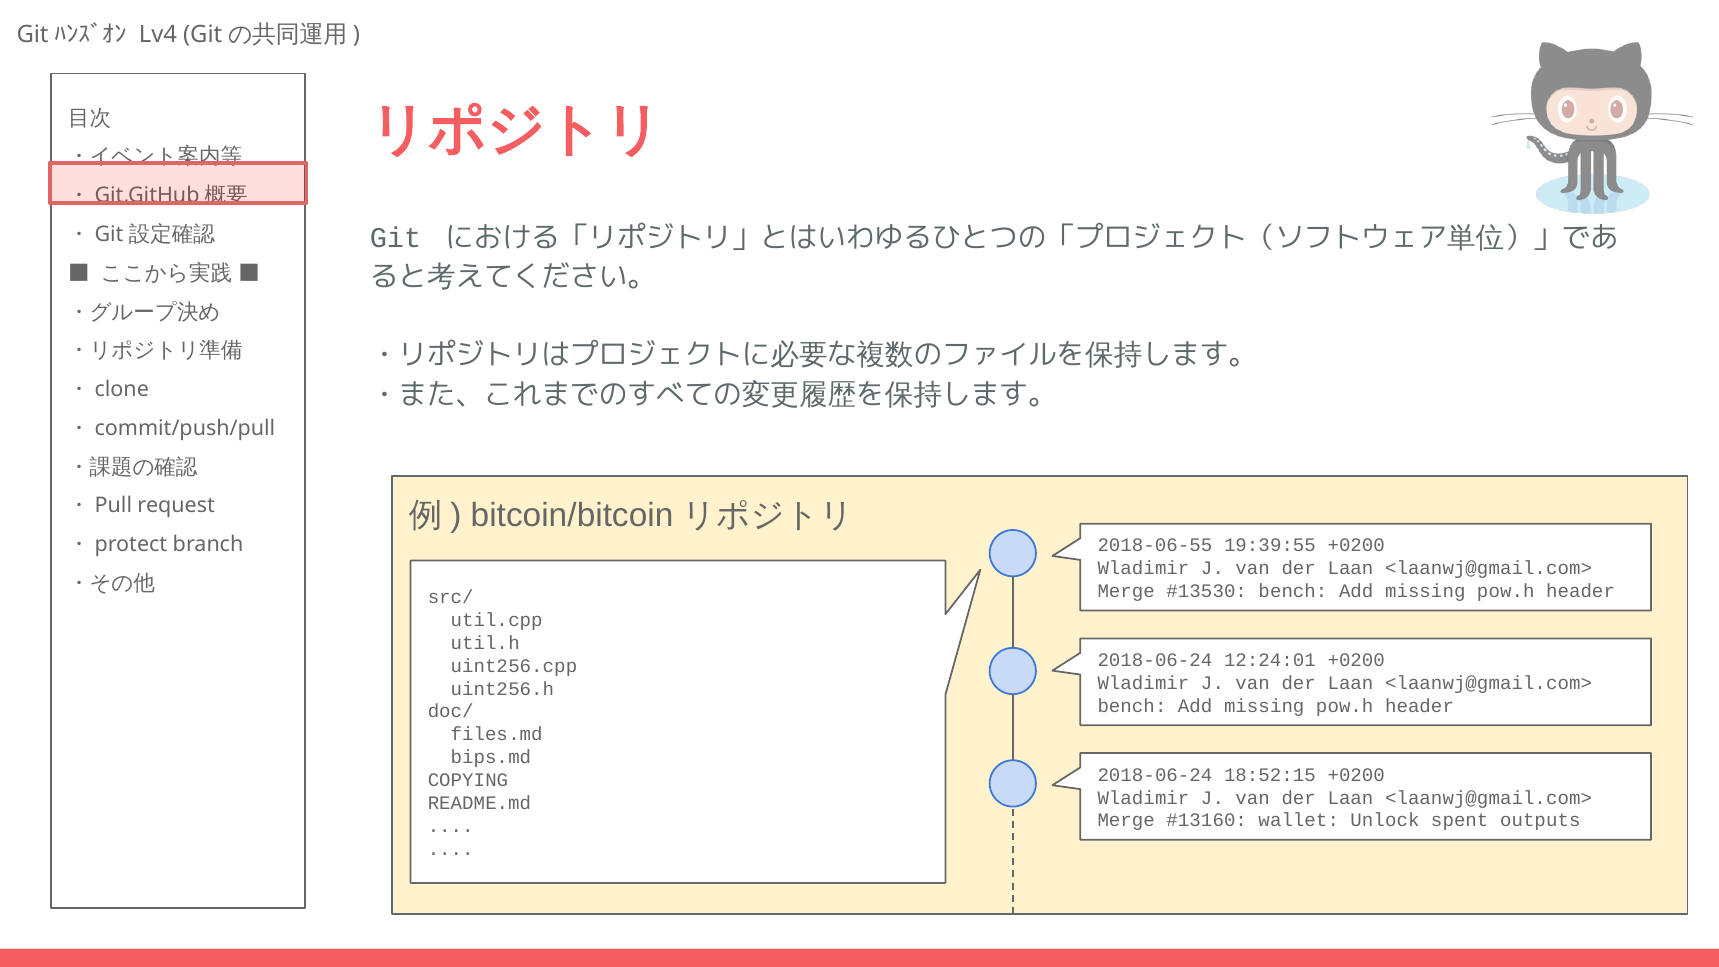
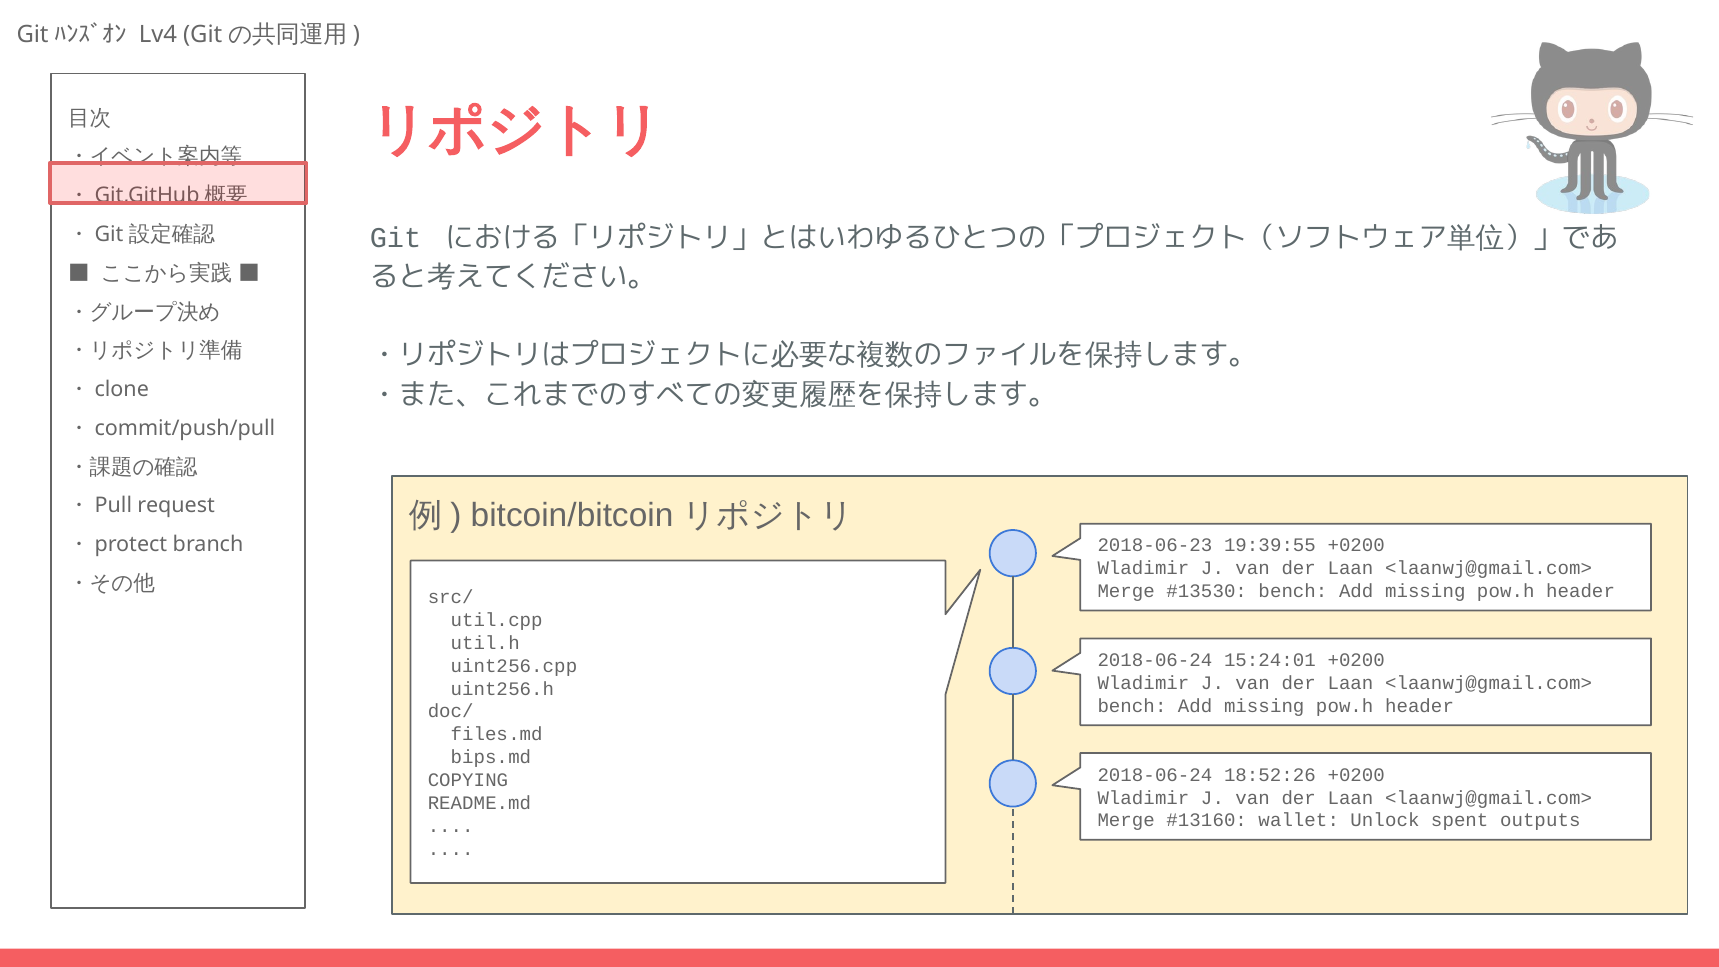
2018-06-55: 2018-06-55 -> 2018-06-23
12:24:01: 12:24:01 -> 15:24:01
18:52:15: 18:52:15 -> 18:52:26
